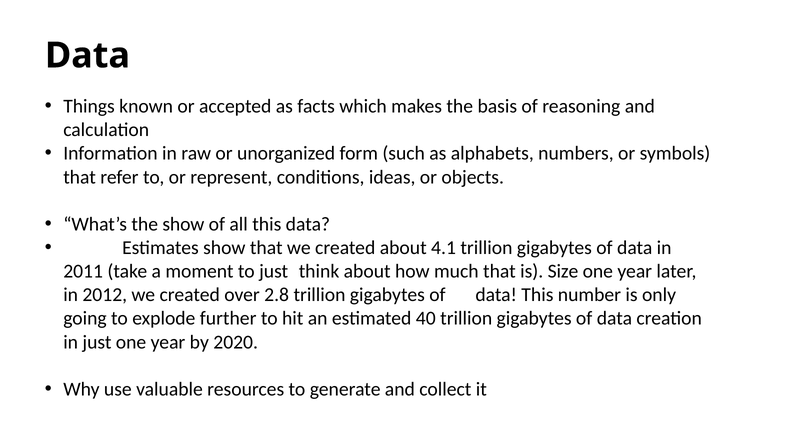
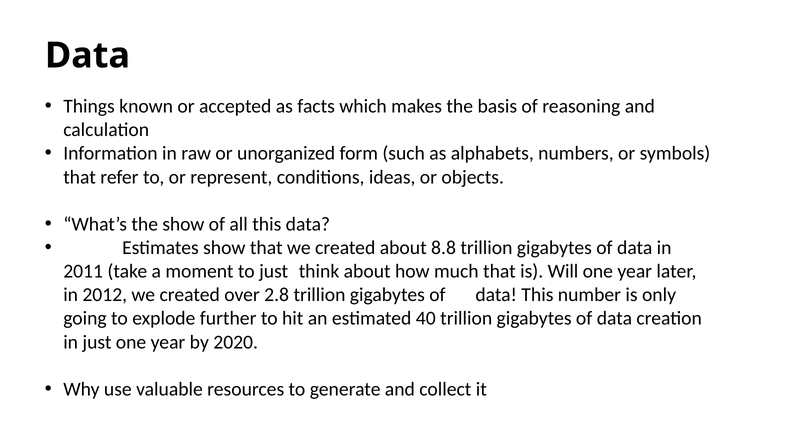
4.1: 4.1 -> 8.8
Size: Size -> Will
